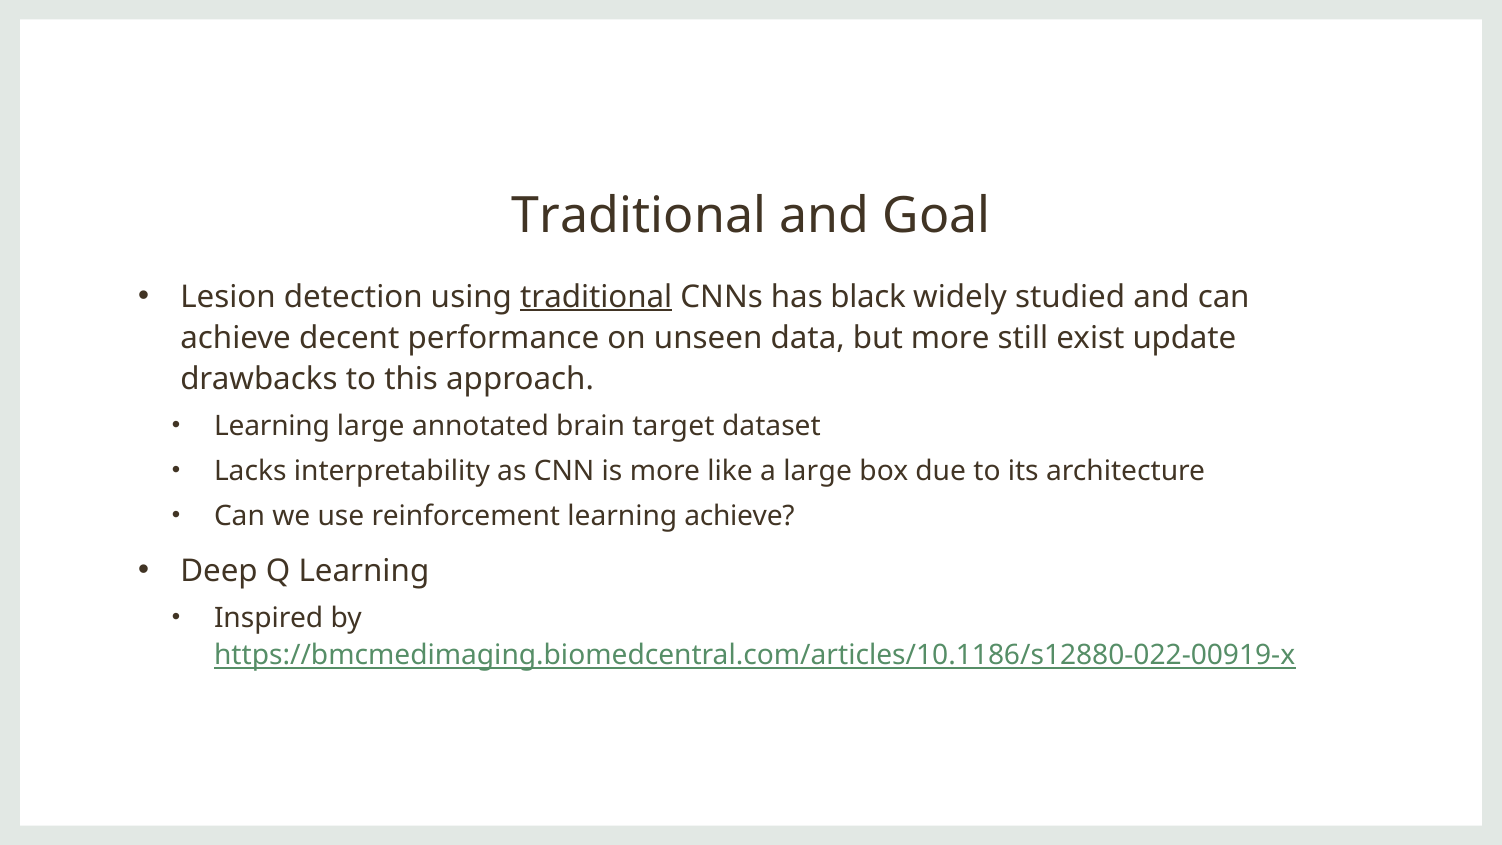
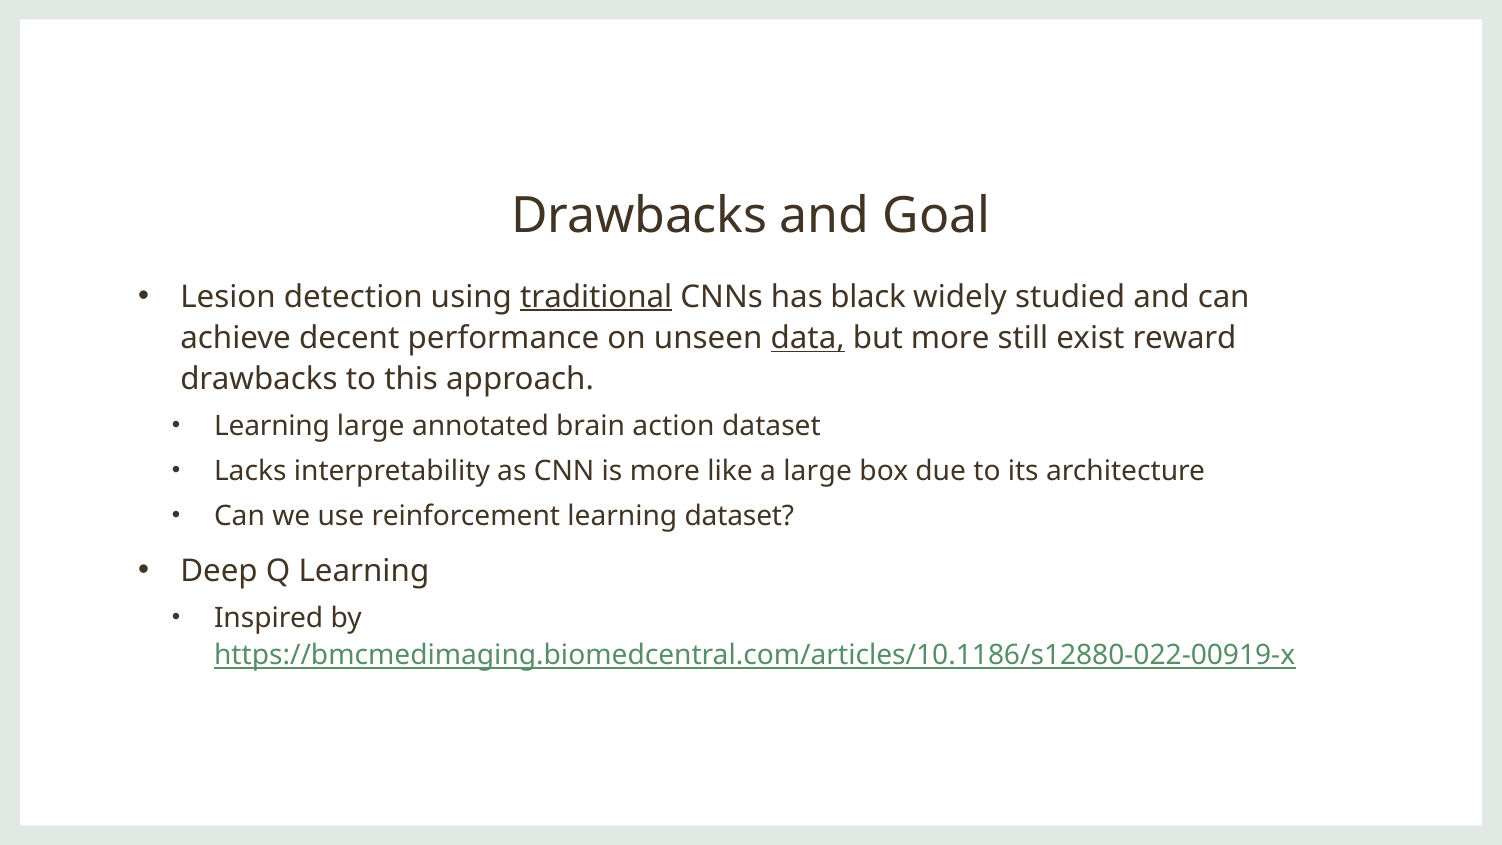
Traditional at (639, 216): Traditional -> Drawbacks
data underline: none -> present
update: update -> reward
target: target -> action
learning achieve: achieve -> dataset
